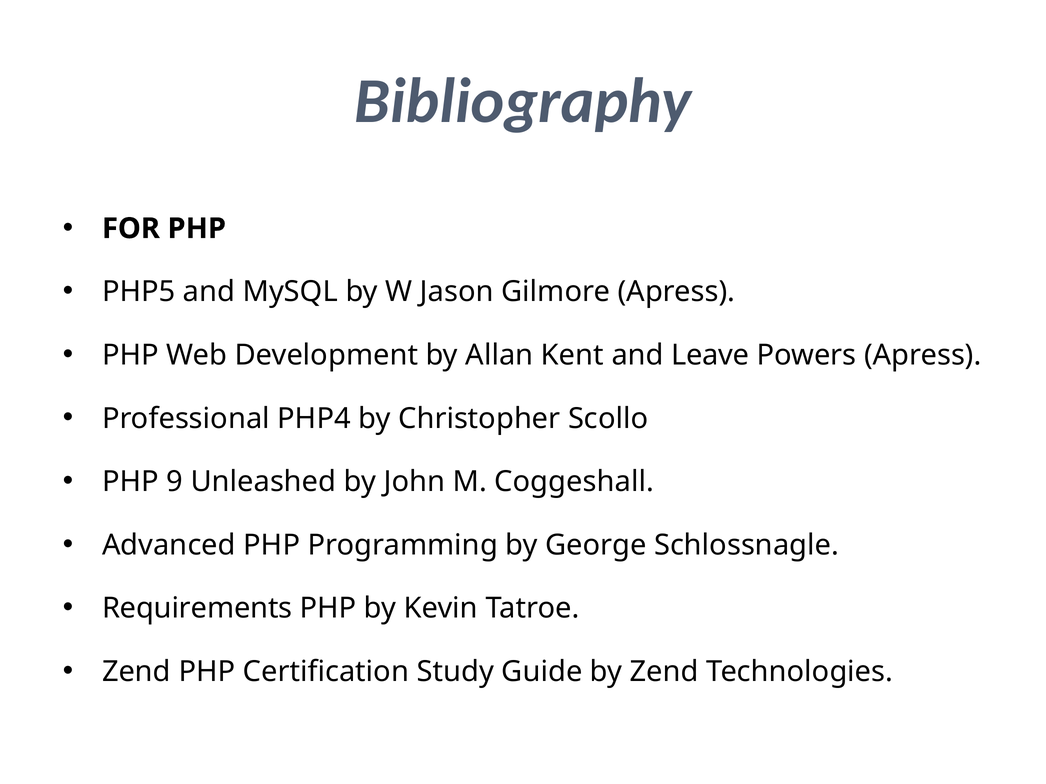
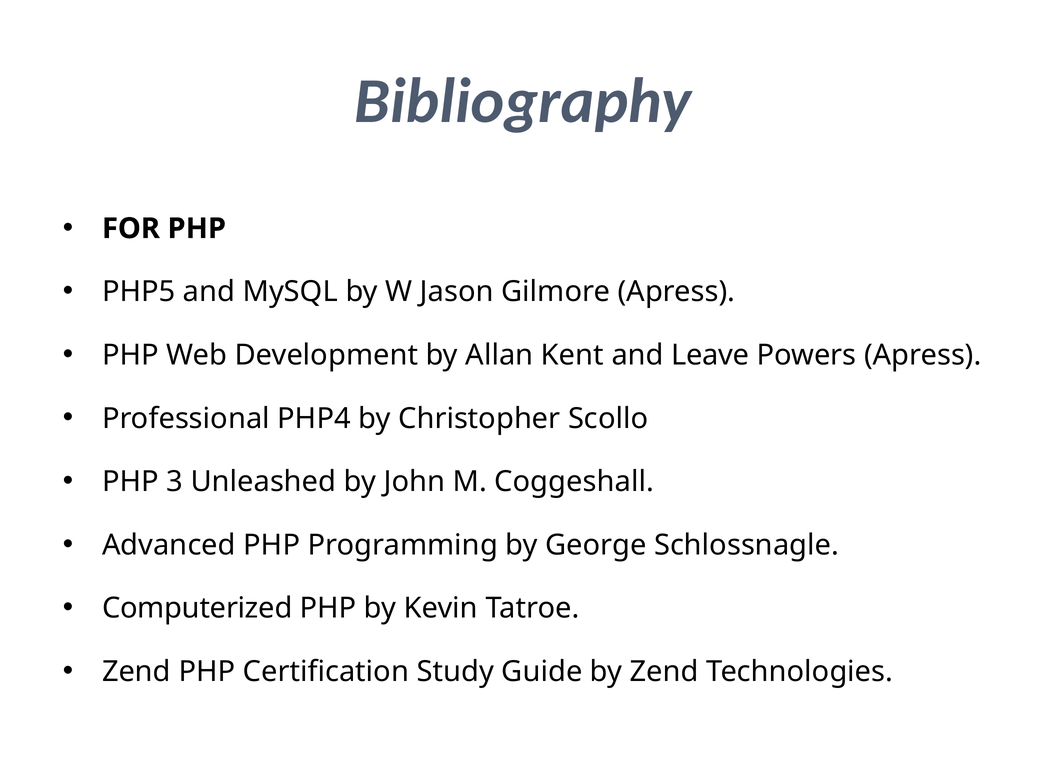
9: 9 -> 3
Requirements: Requirements -> Computerized
